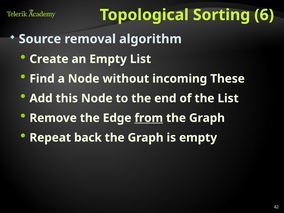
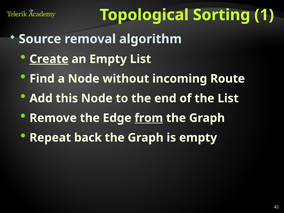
6: 6 -> 1
Create underline: none -> present
These: These -> Route
